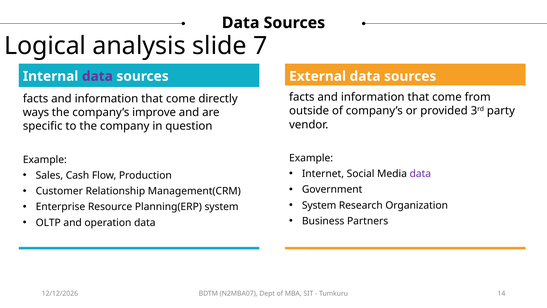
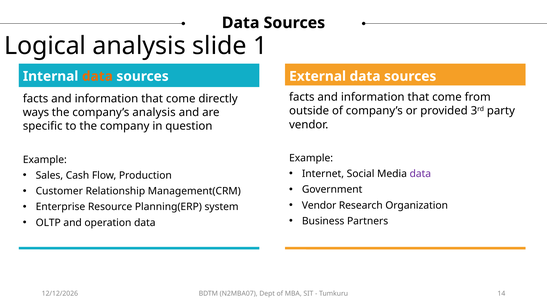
7: 7 -> 1
data at (97, 76) colour: purple -> orange
company’s improve: improve -> analysis
System at (319, 205): System -> Vendor
